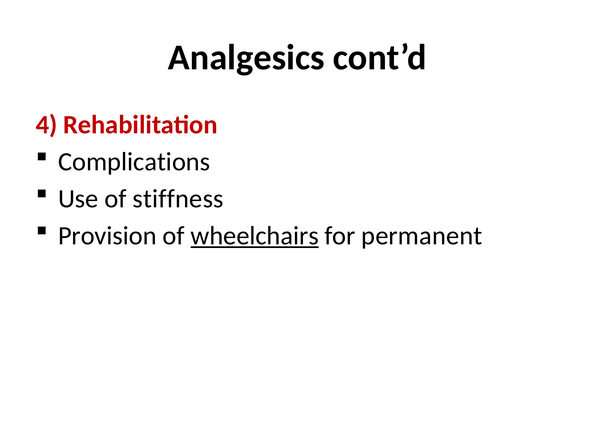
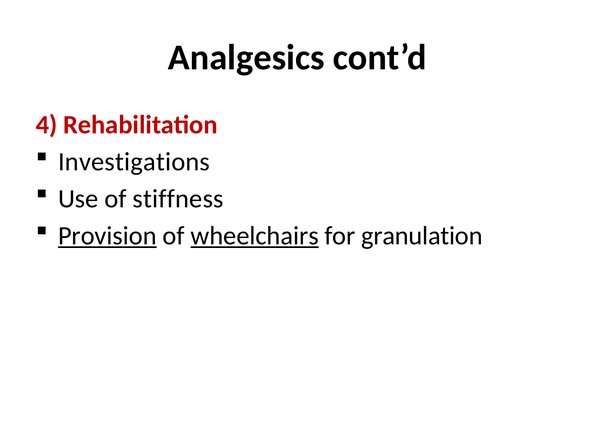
Complications: Complications -> Investigations
Provision underline: none -> present
permanent: permanent -> granulation
